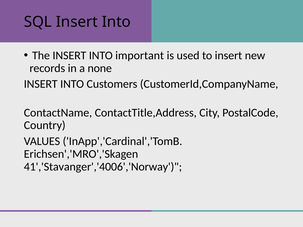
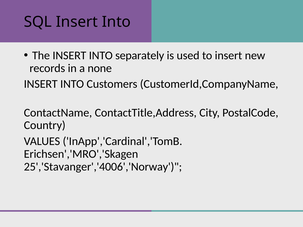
important: important -> separately
41','Stavanger','4006','Norway: 41','Stavanger','4006','Norway -> 25','Stavanger','4006','Norway
